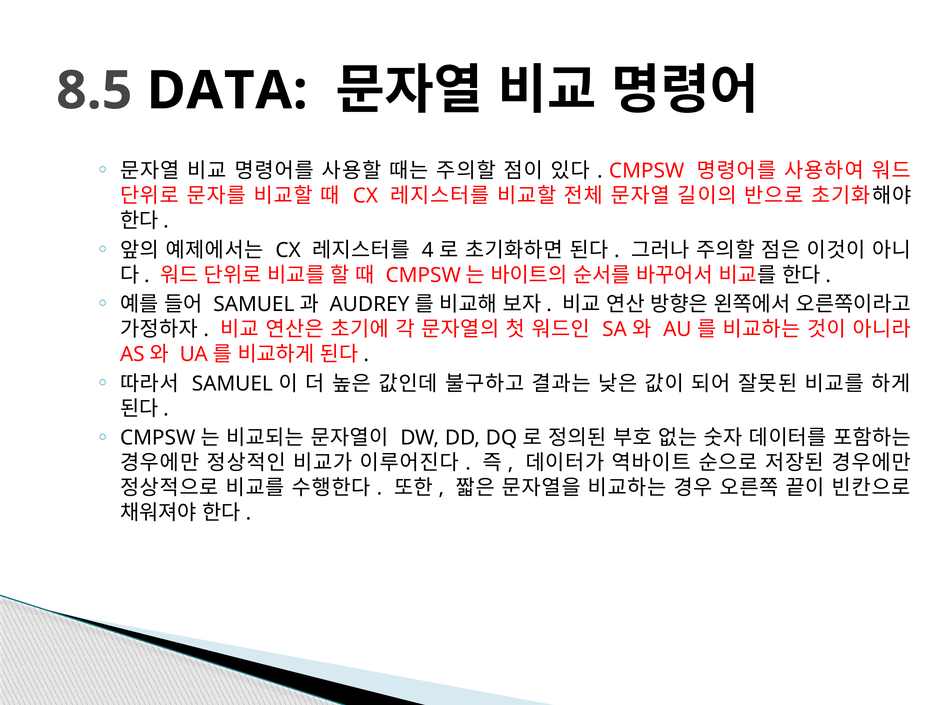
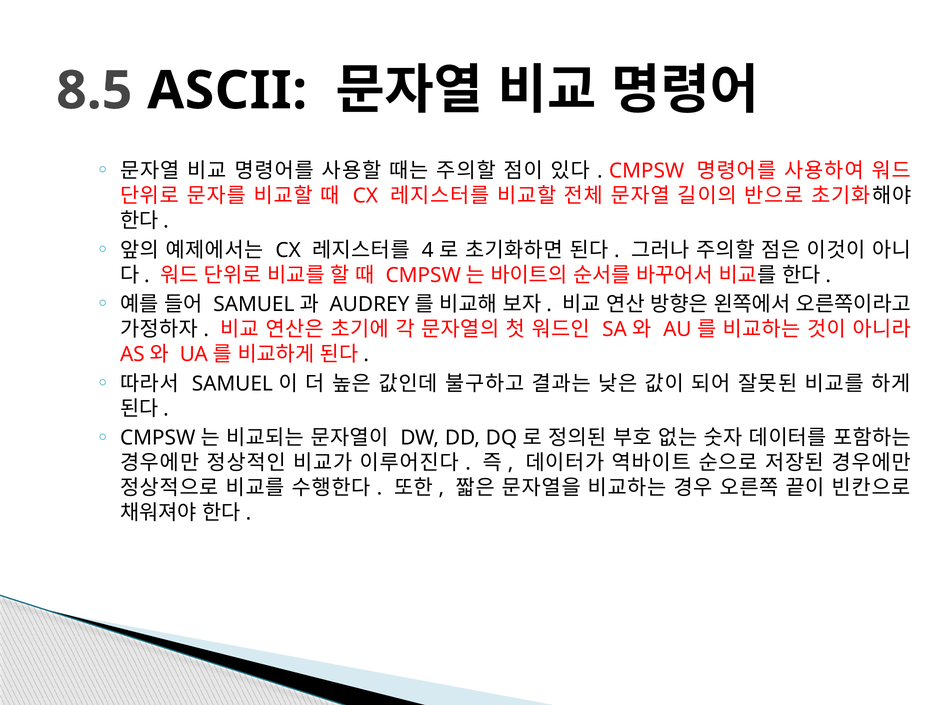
DATA: DATA -> ASCII
